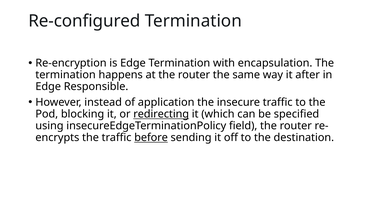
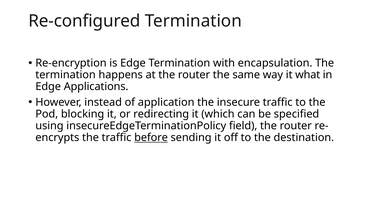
after: after -> what
Responsible: Responsible -> Applications
redirecting underline: present -> none
